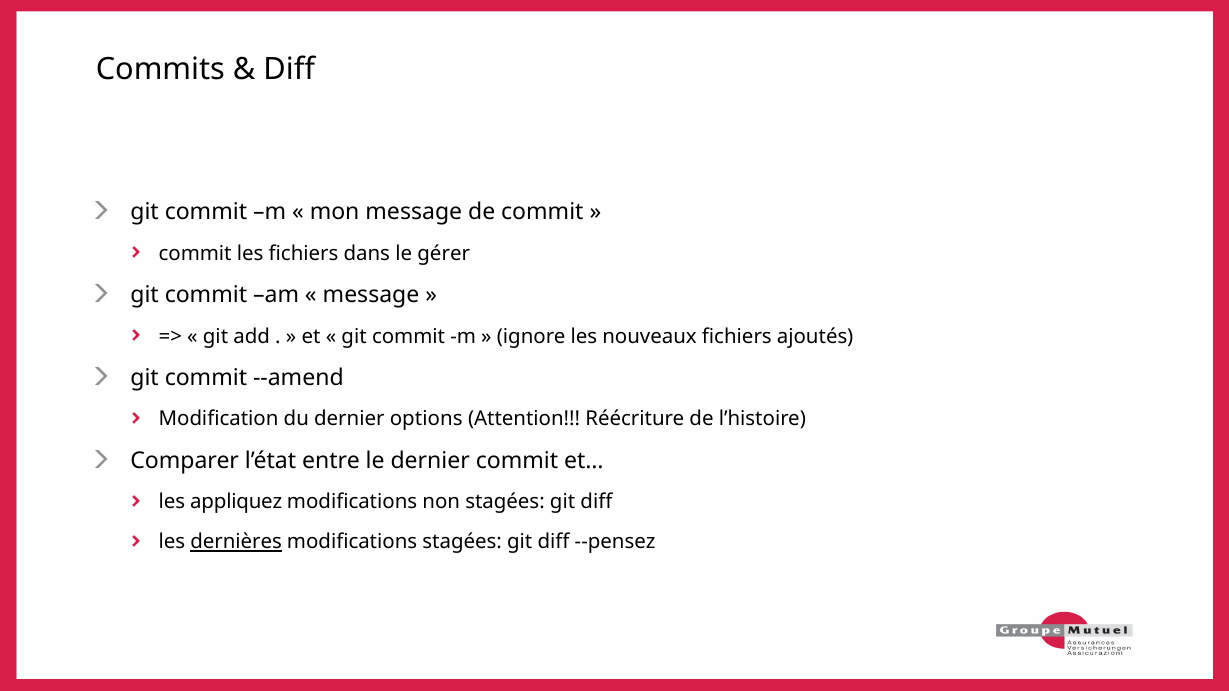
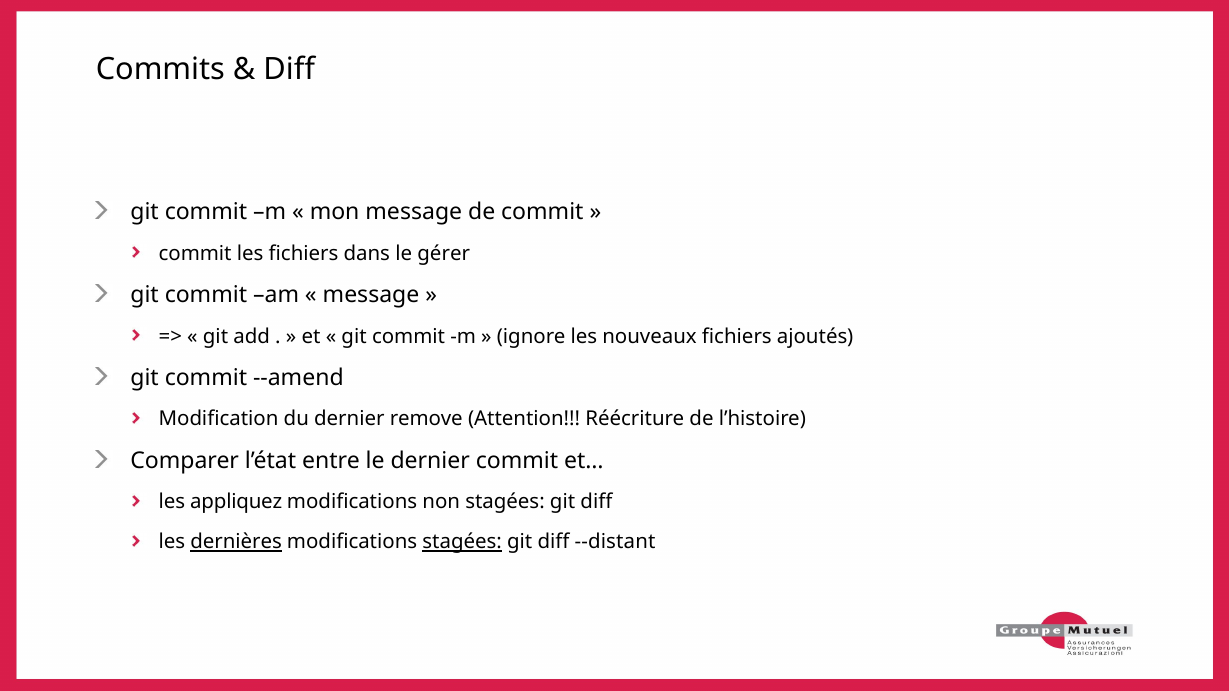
options: options -> remove
stagées at (462, 542) underline: none -> present
--pensez: --pensez -> --distant
